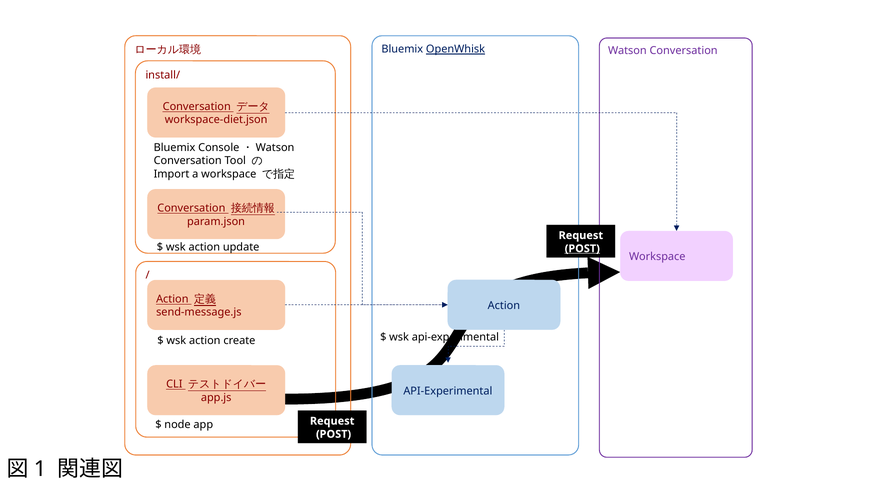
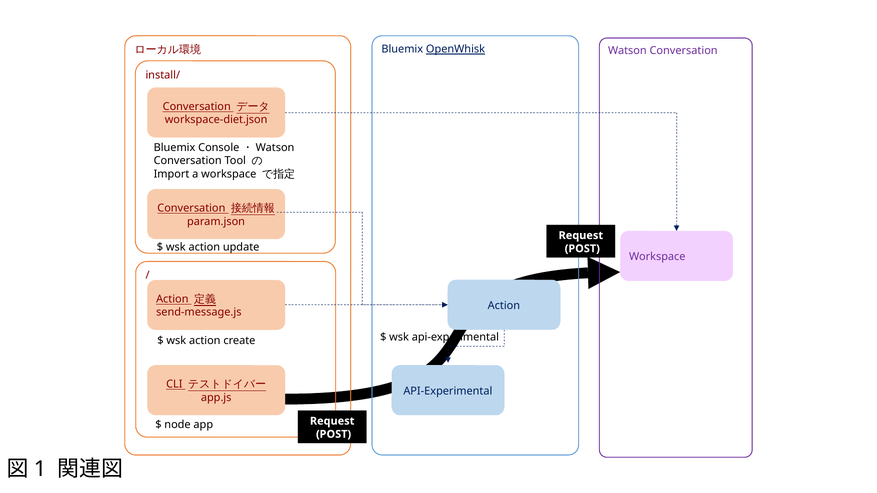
POST at (582, 249) underline: present -> none
